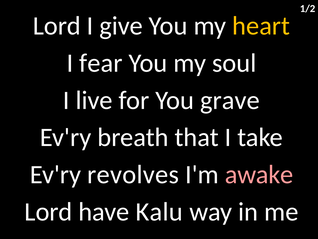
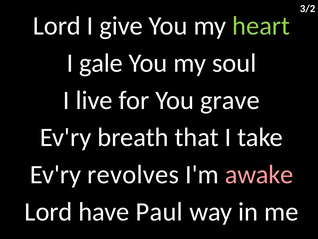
1/2: 1/2 -> 3/2
heart colour: yellow -> light green
fear: fear -> gale
Kalu: Kalu -> Paul
